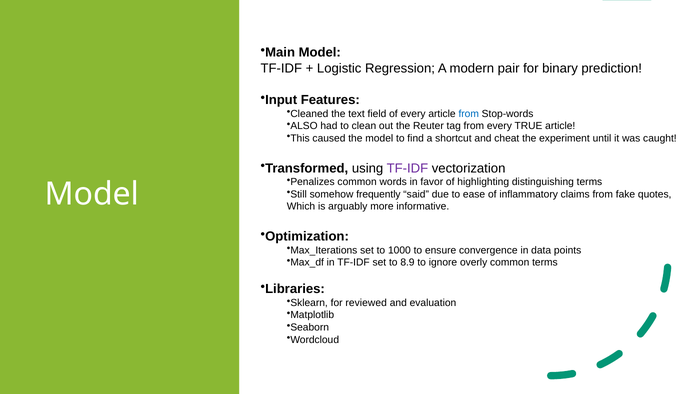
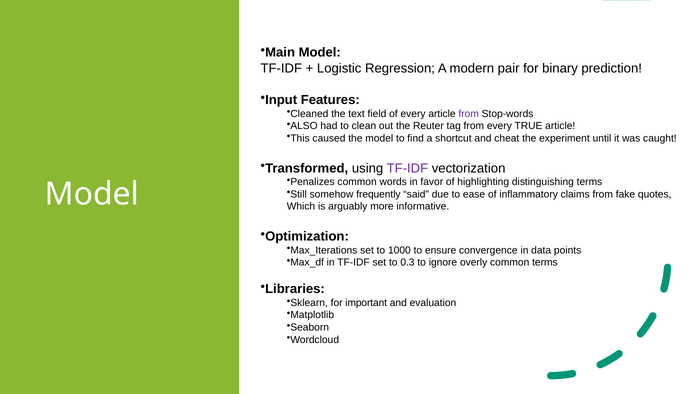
from at (469, 114) colour: blue -> purple
8.9: 8.9 -> 0.3
reviewed: reviewed -> important
